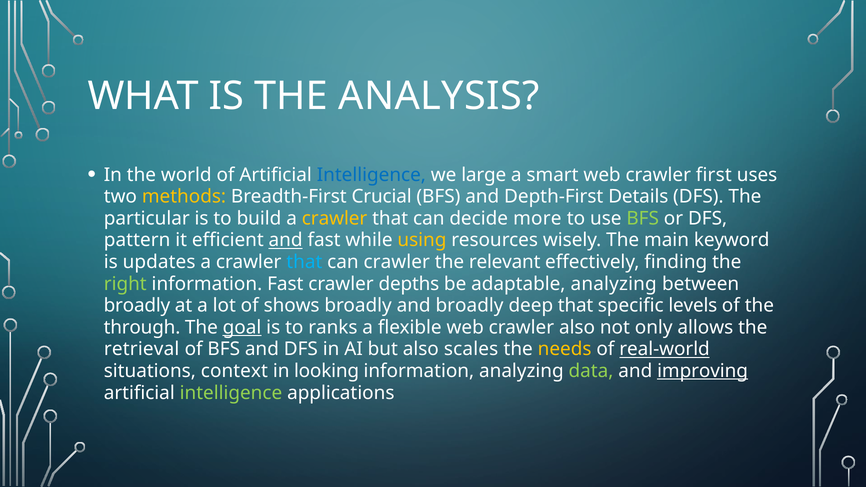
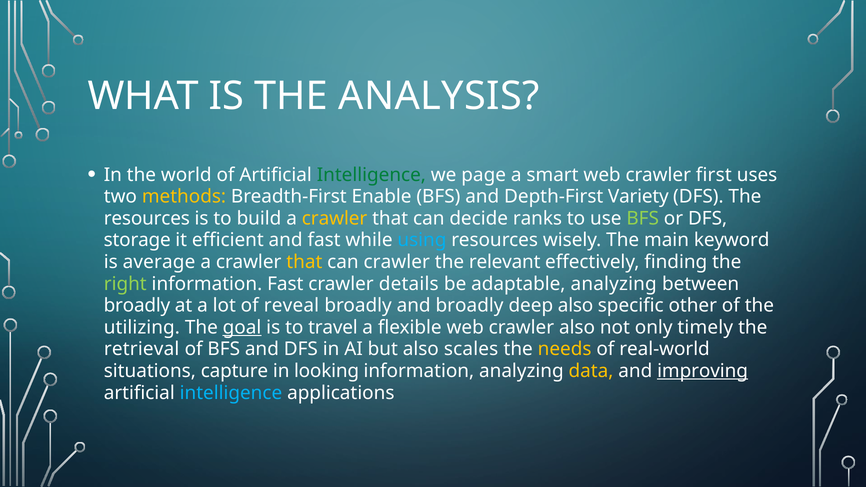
Intelligence at (371, 175) colour: blue -> green
large: large -> page
Crucial: Crucial -> Enable
Details: Details -> Variety
particular at (147, 218): particular -> resources
more: more -> ranks
pattern: pattern -> storage
and at (286, 240) underline: present -> none
using colour: yellow -> light blue
updates: updates -> average
that at (304, 262) colour: light blue -> yellow
depths: depths -> details
shows: shows -> reveal
deep that: that -> also
levels: levels -> other
through: through -> utilizing
ranks: ranks -> travel
allows: allows -> timely
real-world underline: present -> none
context: context -> capture
data colour: light green -> yellow
intelligence at (231, 393) colour: light green -> light blue
